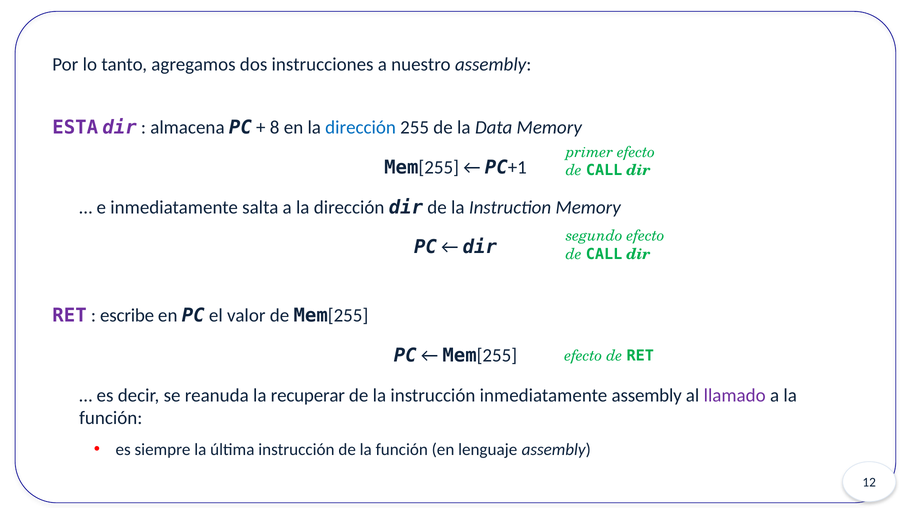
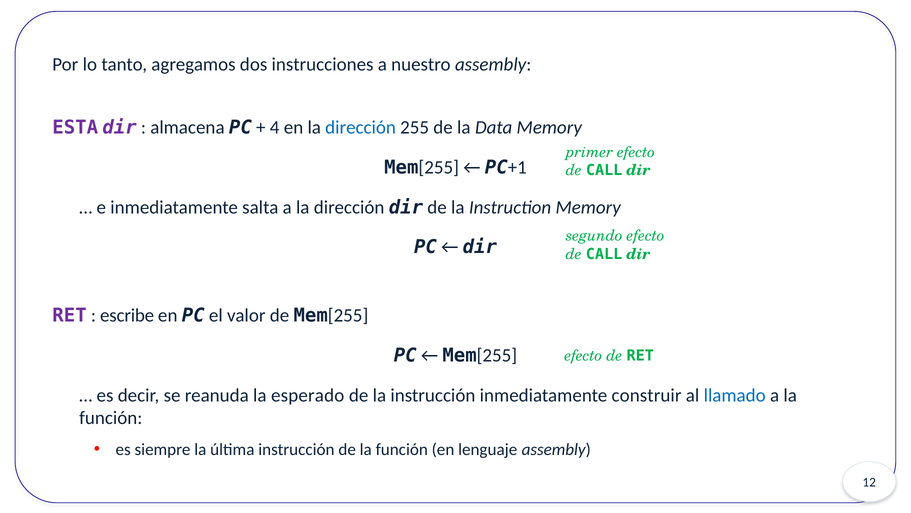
8: 8 -> 4
recuperar: recuperar -> esperado
inmediatamente assembly: assembly -> construir
llamado colour: purple -> blue
